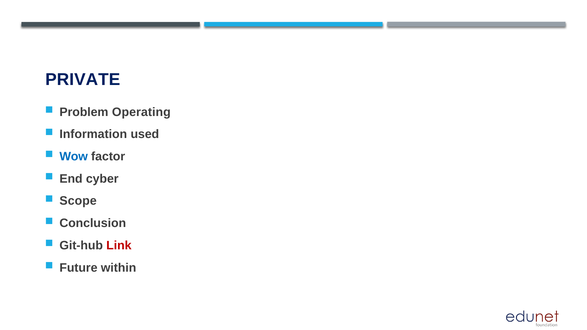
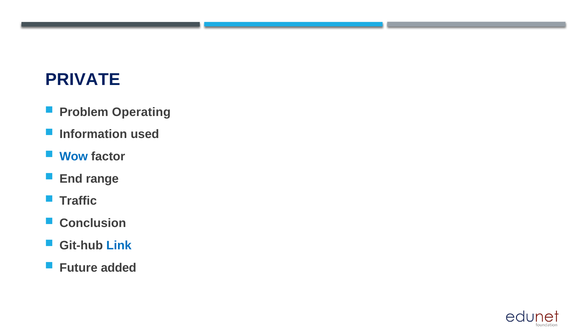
cyber: cyber -> range
Scope: Scope -> Traffic
Link colour: red -> blue
within: within -> added
